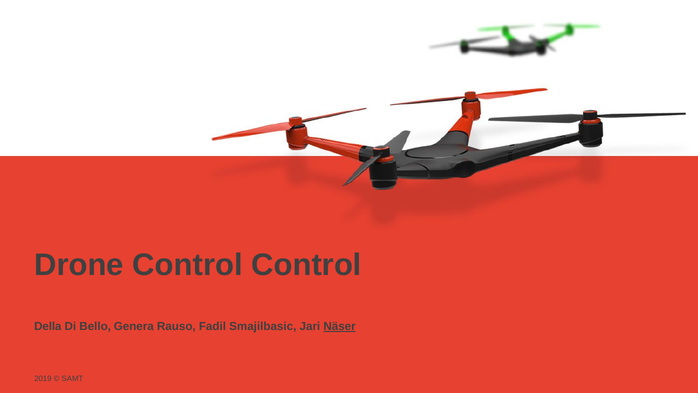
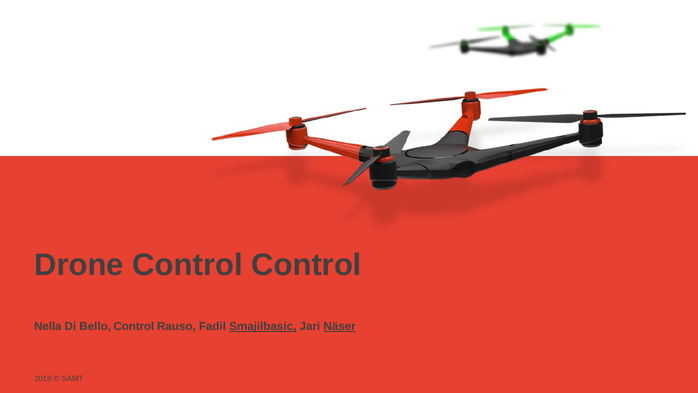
Della: Della -> Nella
Bello Genera: Genera -> Control
Smajilbasic underline: none -> present
